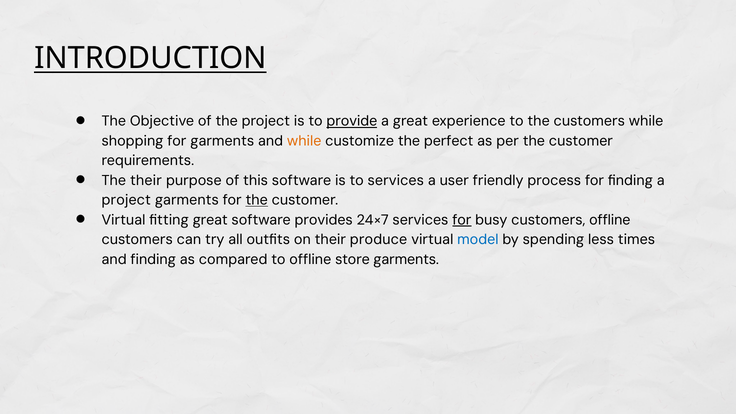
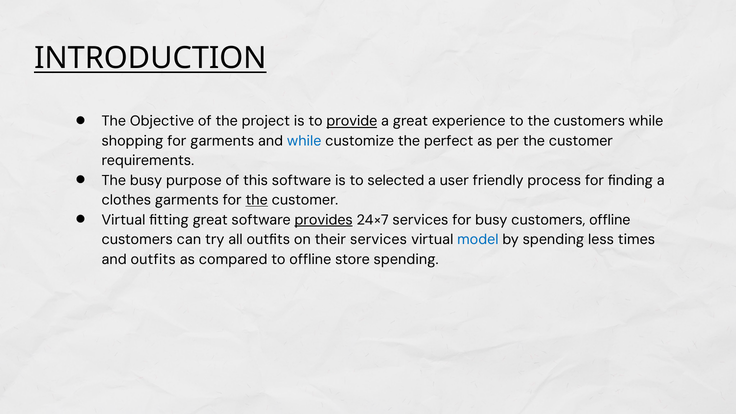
while at (304, 141) colour: orange -> blue
The their: their -> busy
to services: services -> selected
project at (126, 200): project -> clothes
provides underline: none -> present
for at (462, 220) underline: present -> none
their produce: produce -> services
and finding: finding -> outfits
store garments: garments -> spending
